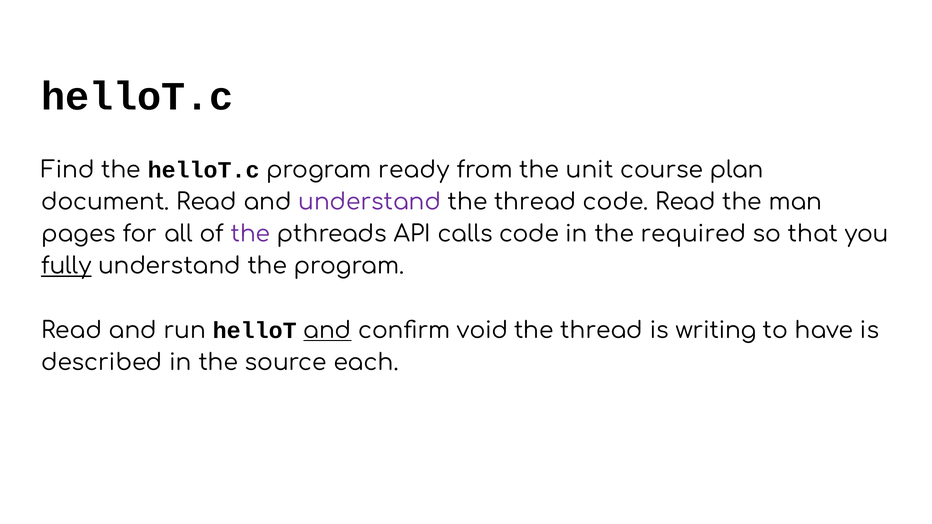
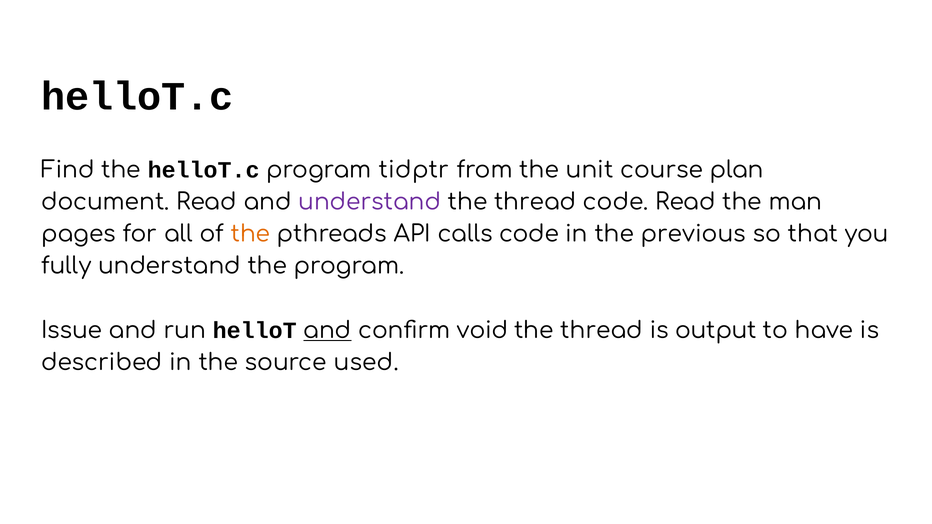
ready: ready -> tidptr
the at (250, 234) colour: purple -> orange
required: required -> previous
fully underline: present -> none
Read at (72, 331): Read -> Issue
writing: writing -> output
each: each -> used
